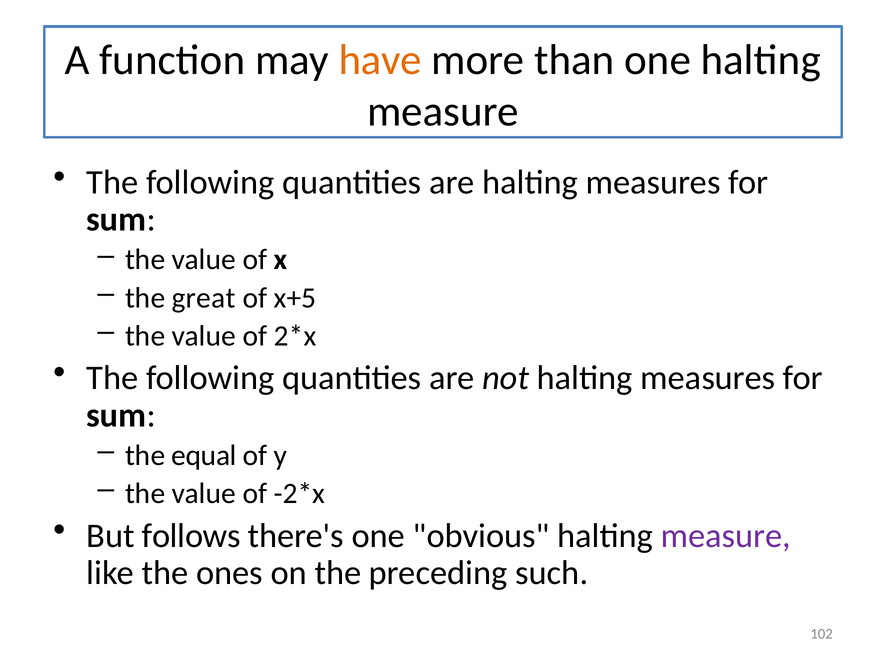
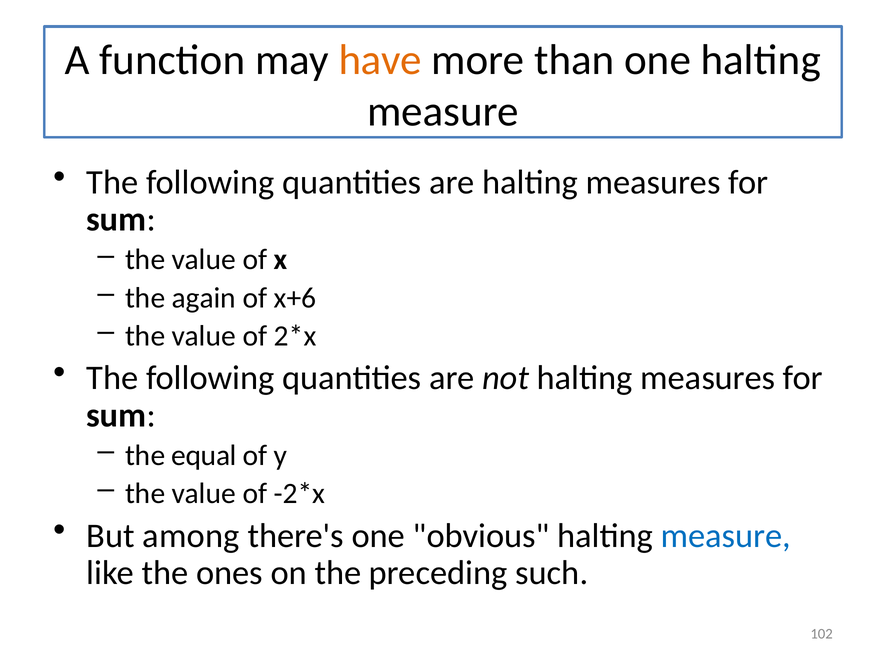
great: great -> again
x+5: x+5 -> x+6
follows: follows -> among
measure at (726, 536) colour: purple -> blue
